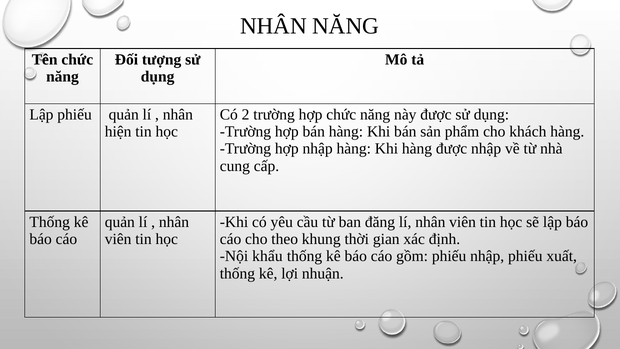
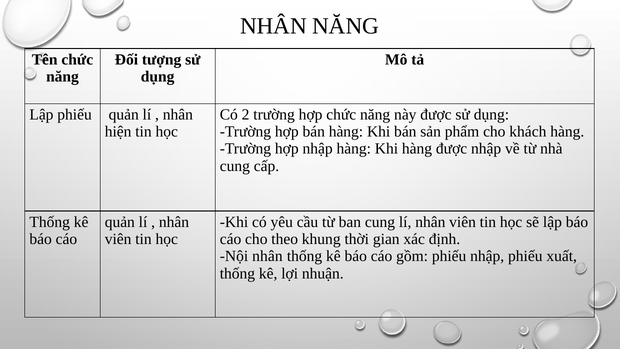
ban đăng: đăng -> cung
Nội khẩu: khẩu -> nhân
